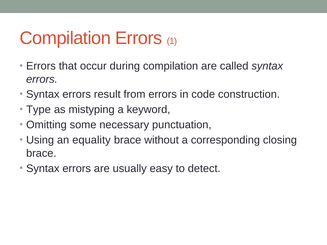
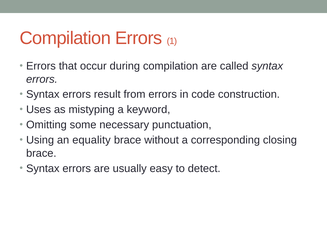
Type: Type -> Uses
